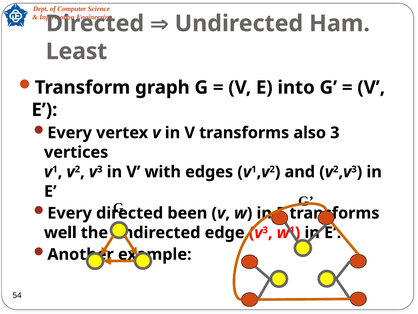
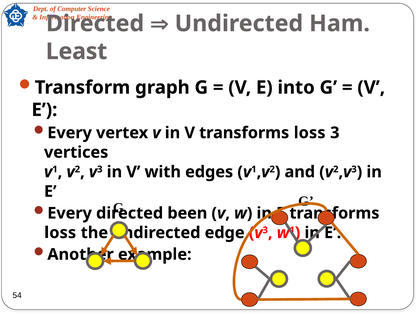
V transforms also: also -> loss
well at (60, 232): well -> loss
